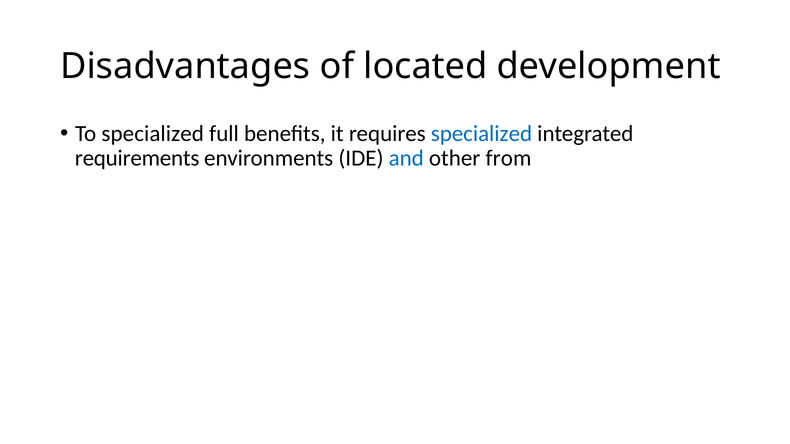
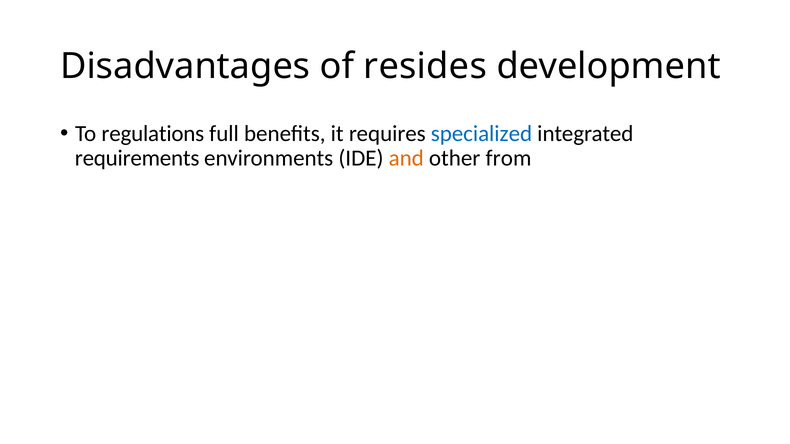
located: located -> resides
To specialized: specialized -> regulations
and colour: blue -> orange
